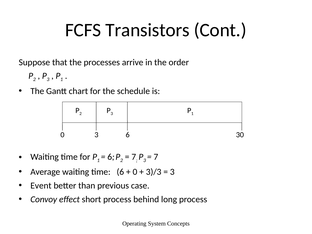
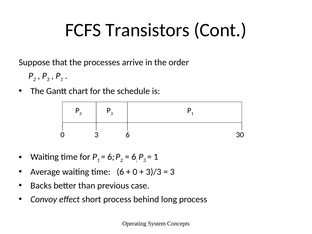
7 at (134, 157): 7 -> 6
7 at (156, 157): 7 -> 1
Event: Event -> Backs
